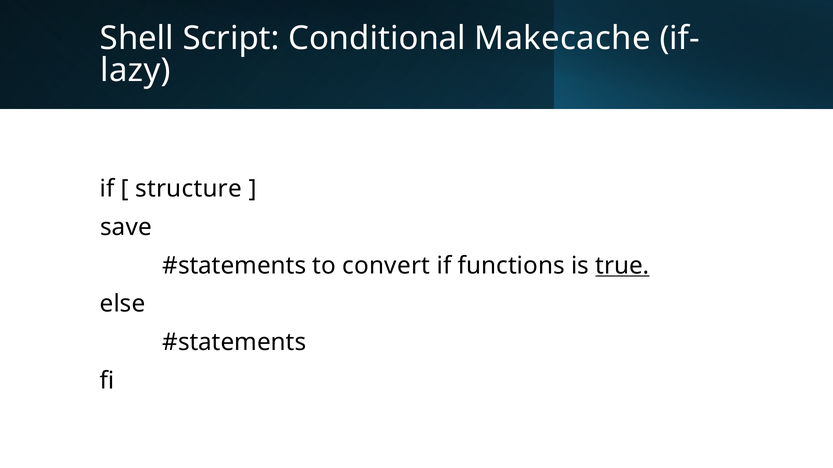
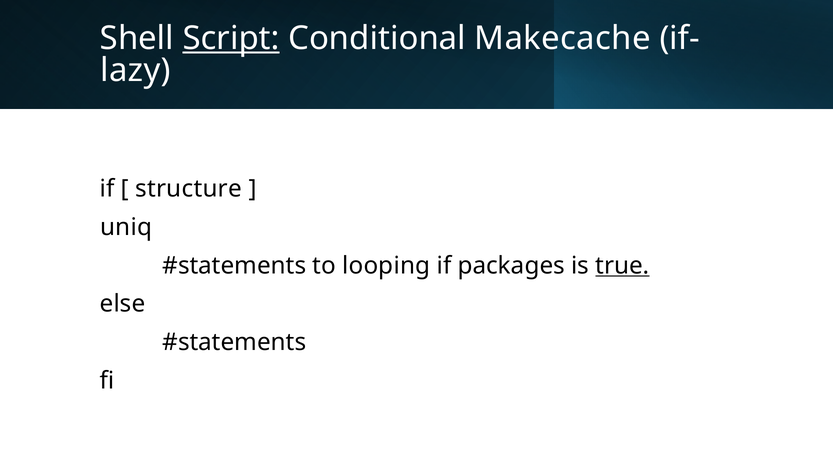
Script underline: none -> present
save: save -> uniq
convert: convert -> looping
functions: functions -> packages
